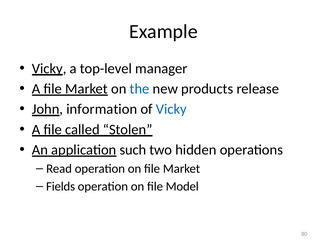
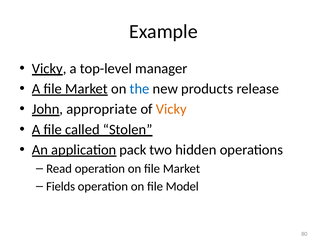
information: information -> appropriate
Vicky at (171, 109) colour: blue -> orange
such: such -> pack
